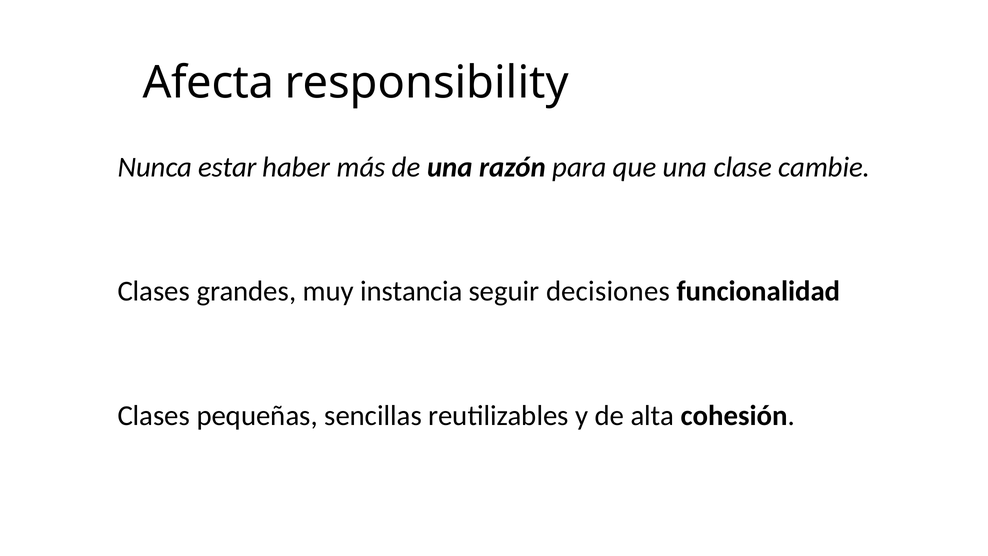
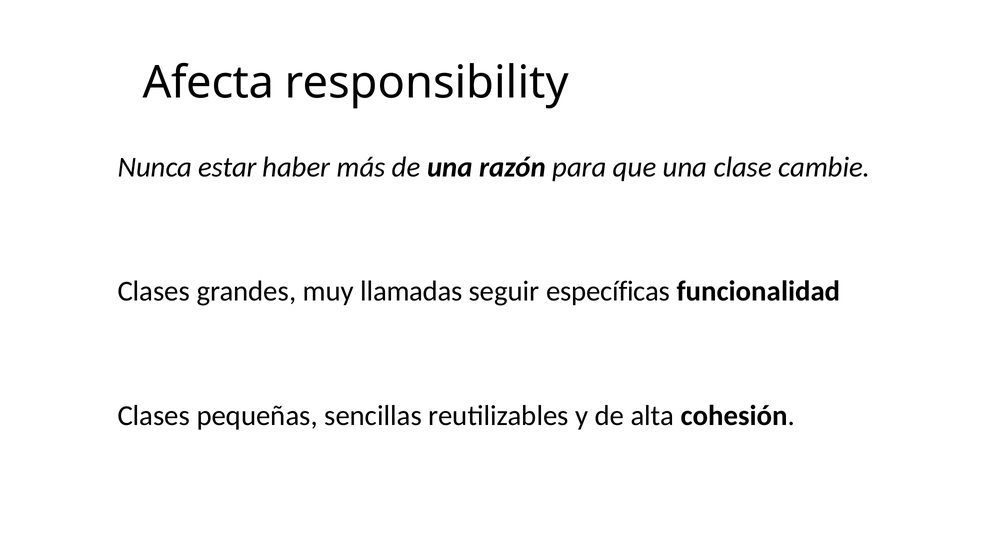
instancia: instancia -> llamadas
decisiones: decisiones -> específicas
